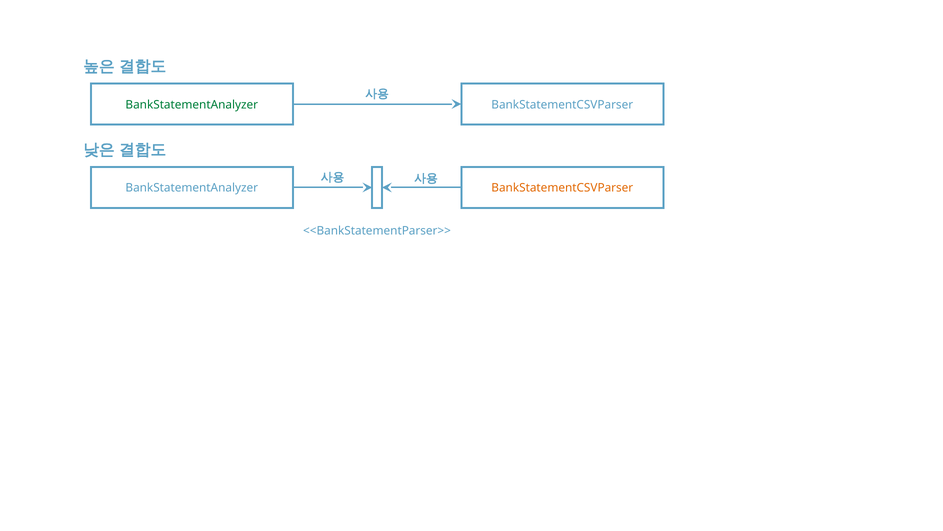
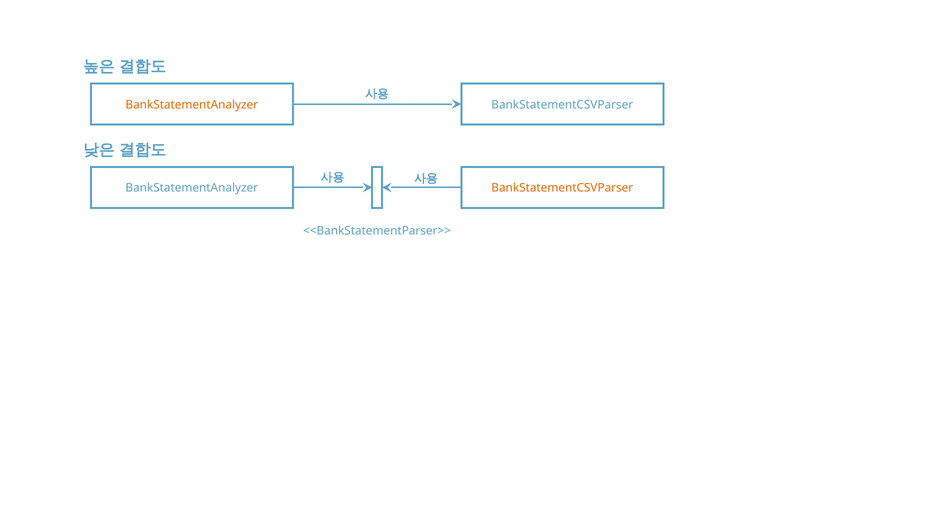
BankStatementAnalyzer at (192, 105) colour: green -> orange
